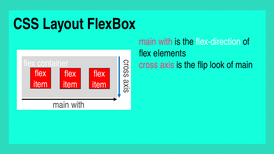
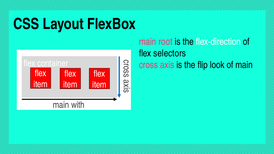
with at (165, 42): with -> root
elements: elements -> selectors
